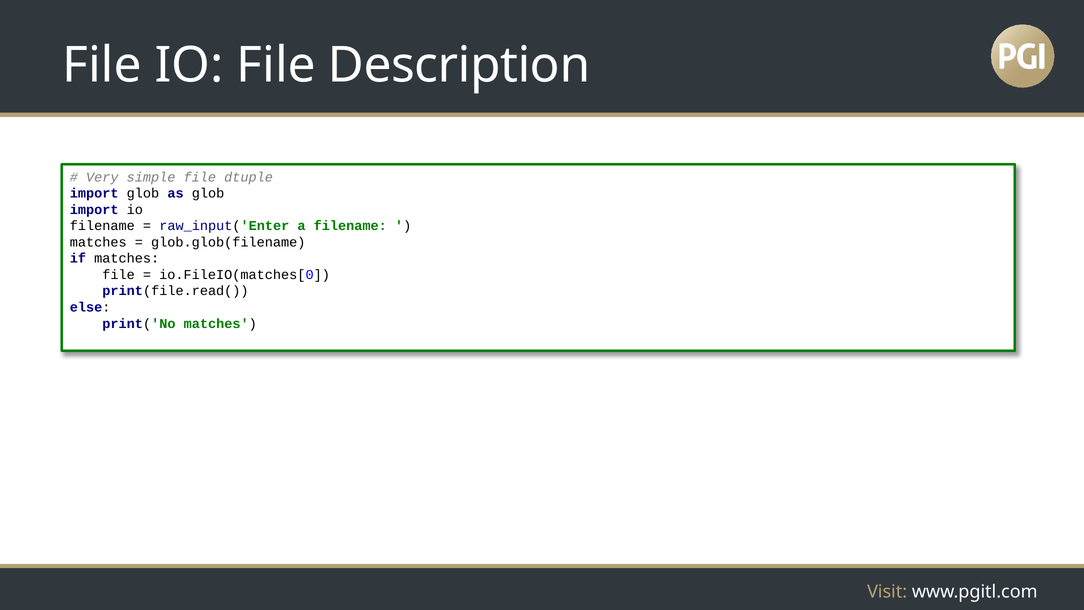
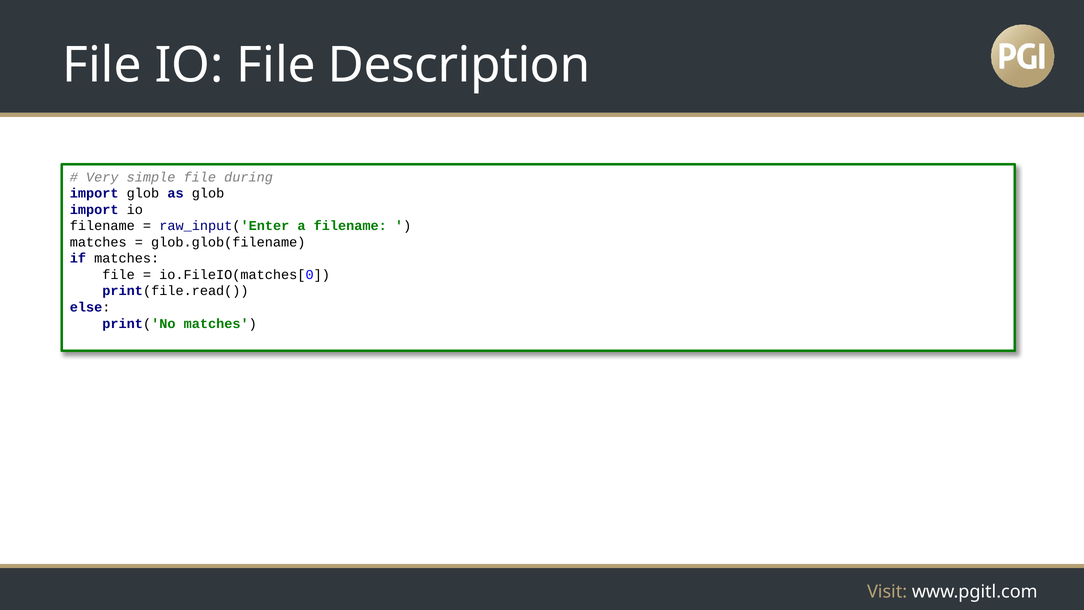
dtuple: dtuple -> during
